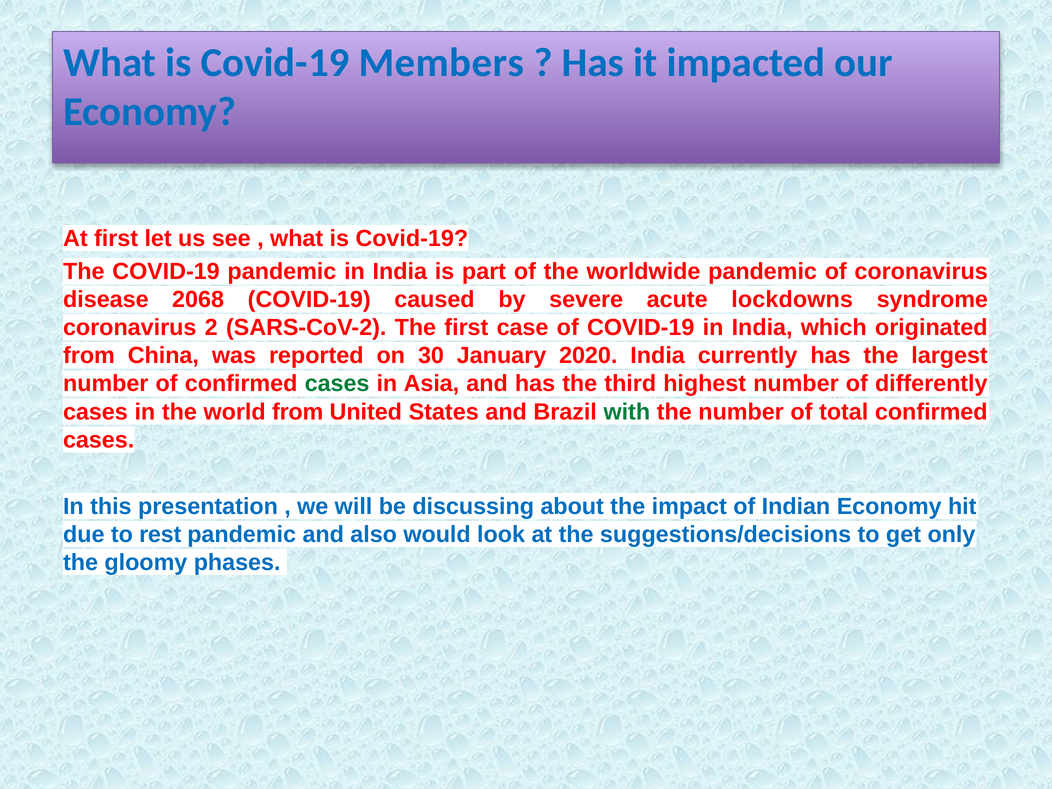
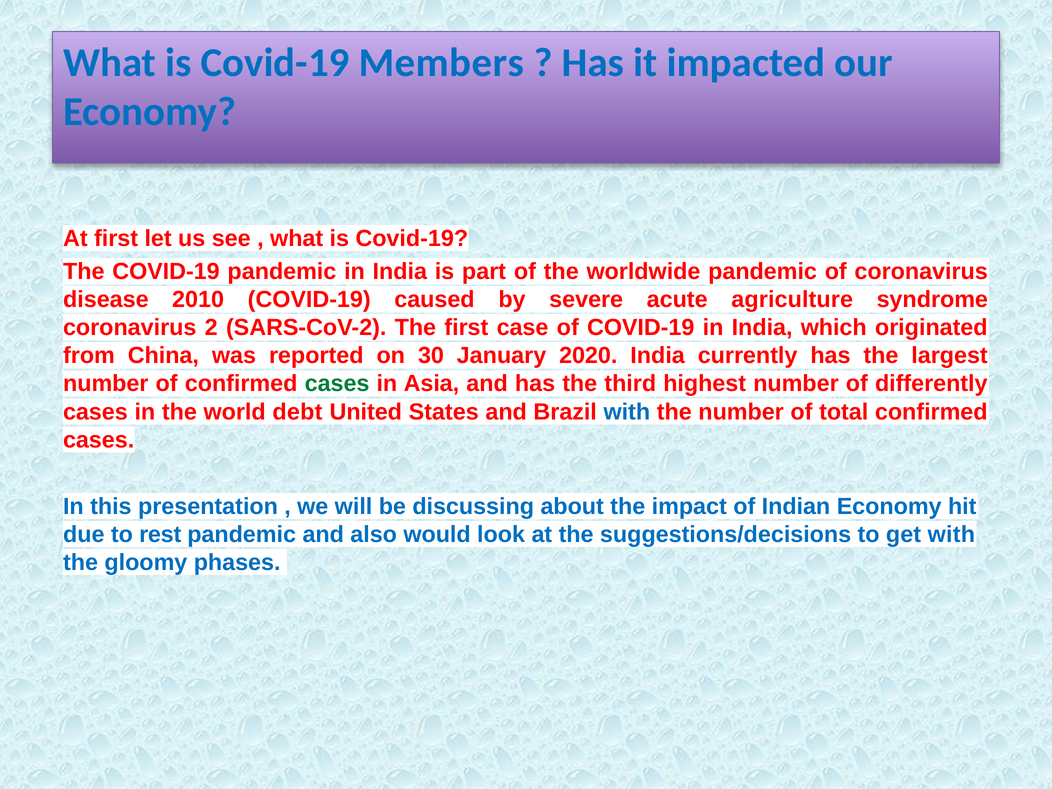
2068: 2068 -> 2010
lockdowns: lockdowns -> agriculture
world from: from -> debt
with at (627, 412) colour: green -> blue
get only: only -> with
